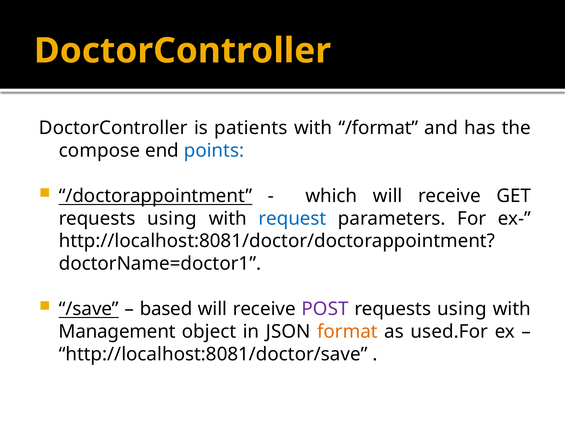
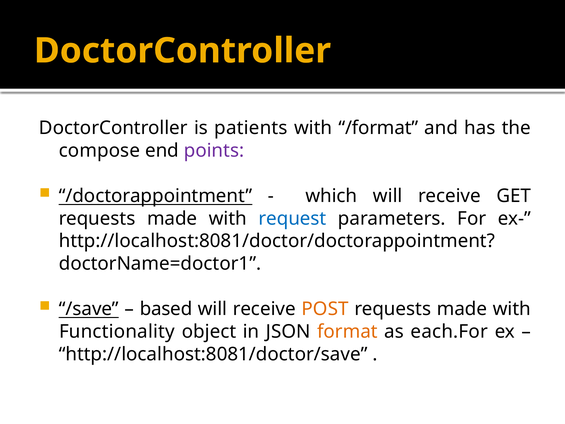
points colour: blue -> purple
using at (172, 218): using -> made
POST colour: purple -> orange
using at (462, 309): using -> made
Management: Management -> Functionality
used.For: used.For -> each.For
